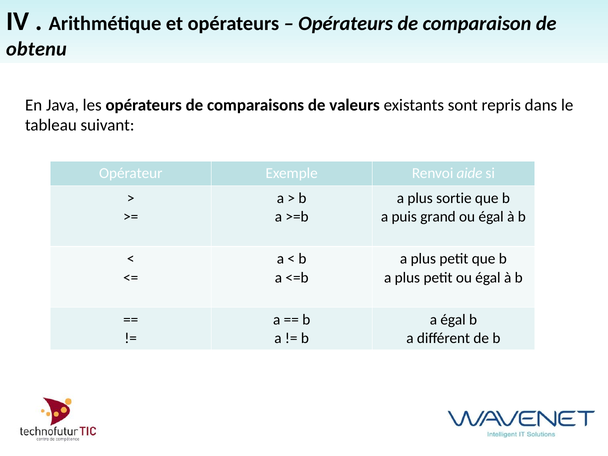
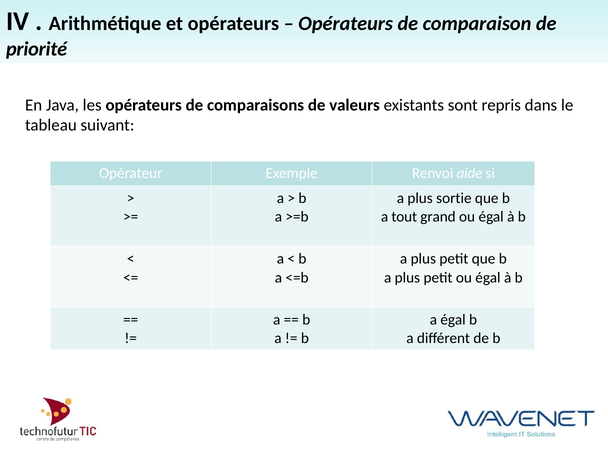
obtenu: obtenu -> priorité
puis: puis -> tout
